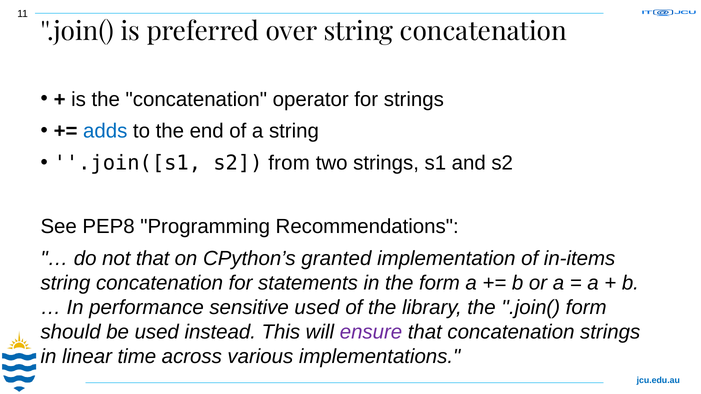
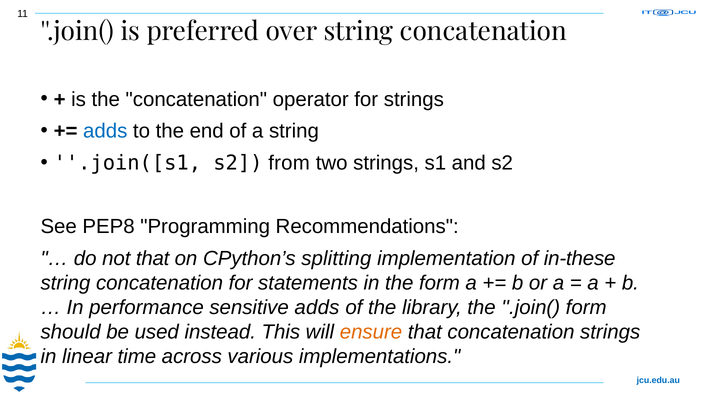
granted: granted -> splitting
in-items: in-items -> in-these
sensitive used: used -> adds
ensure colour: purple -> orange
